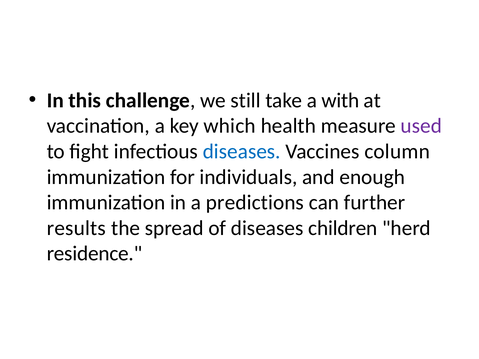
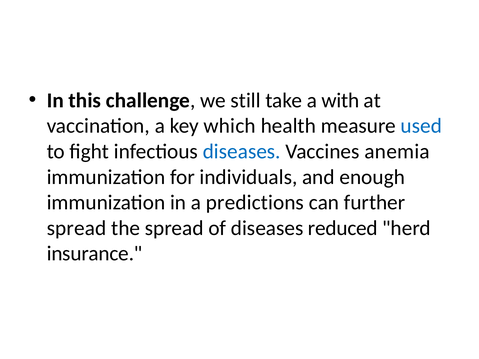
used colour: purple -> blue
column: column -> anemia
results at (76, 228): results -> spread
children: children -> reduced
residence: residence -> insurance
